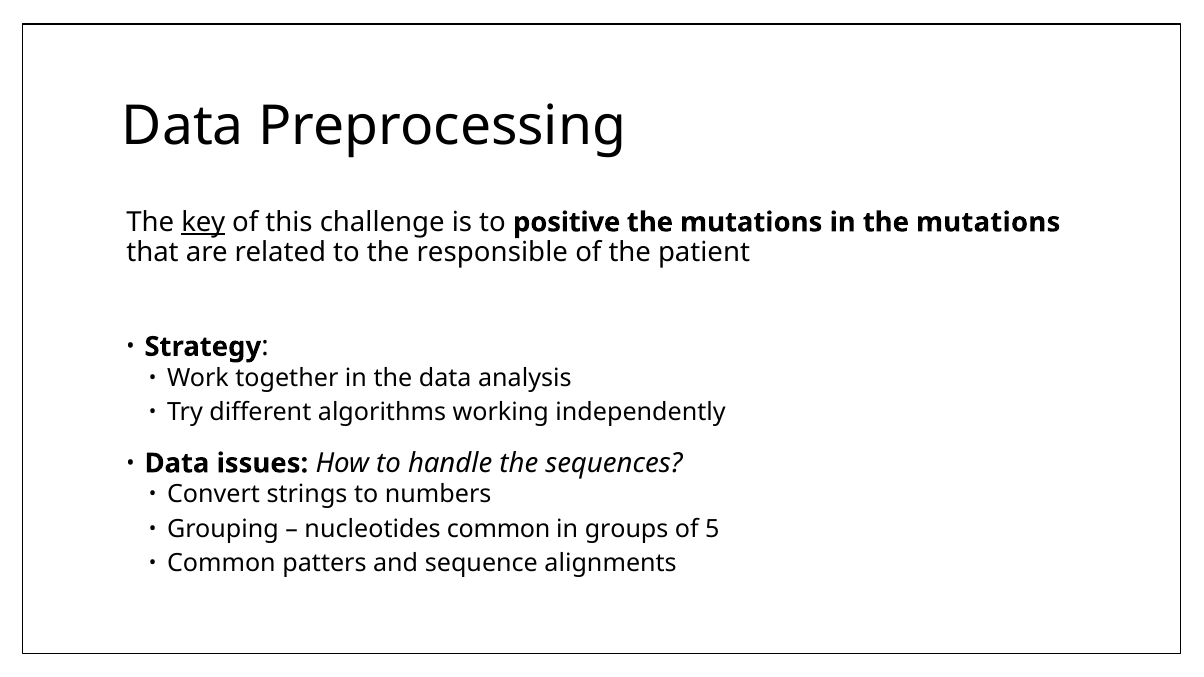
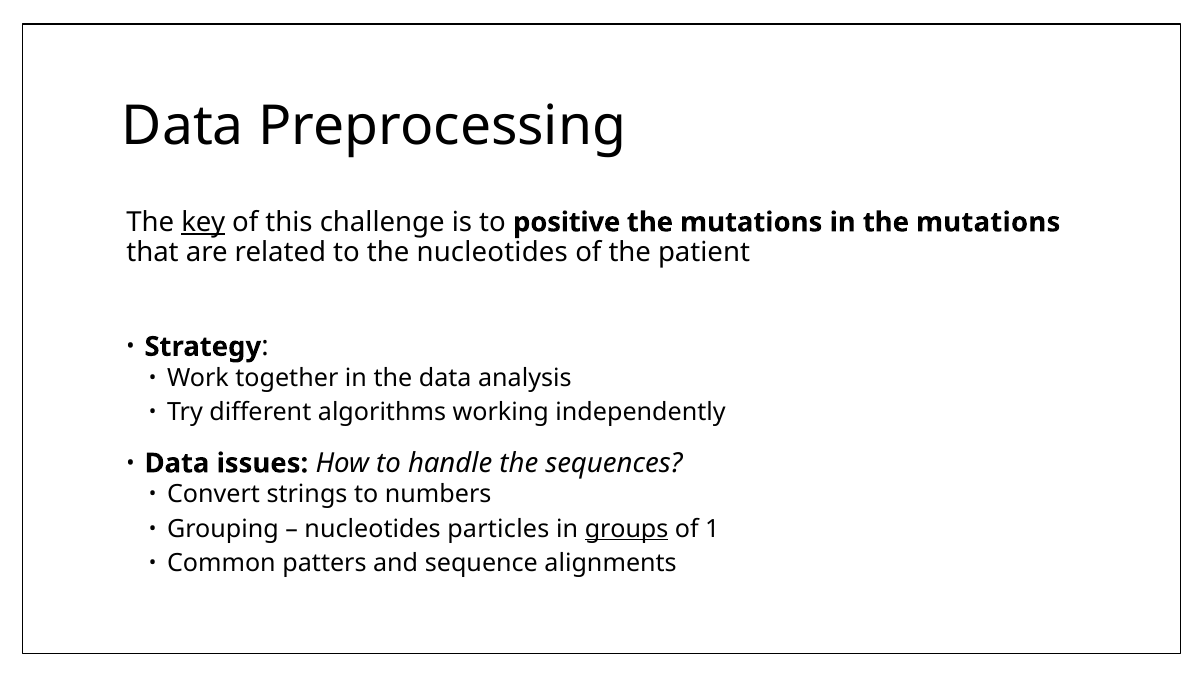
the responsible: responsible -> nucleotides
nucleotides common: common -> particles
groups underline: none -> present
5: 5 -> 1
